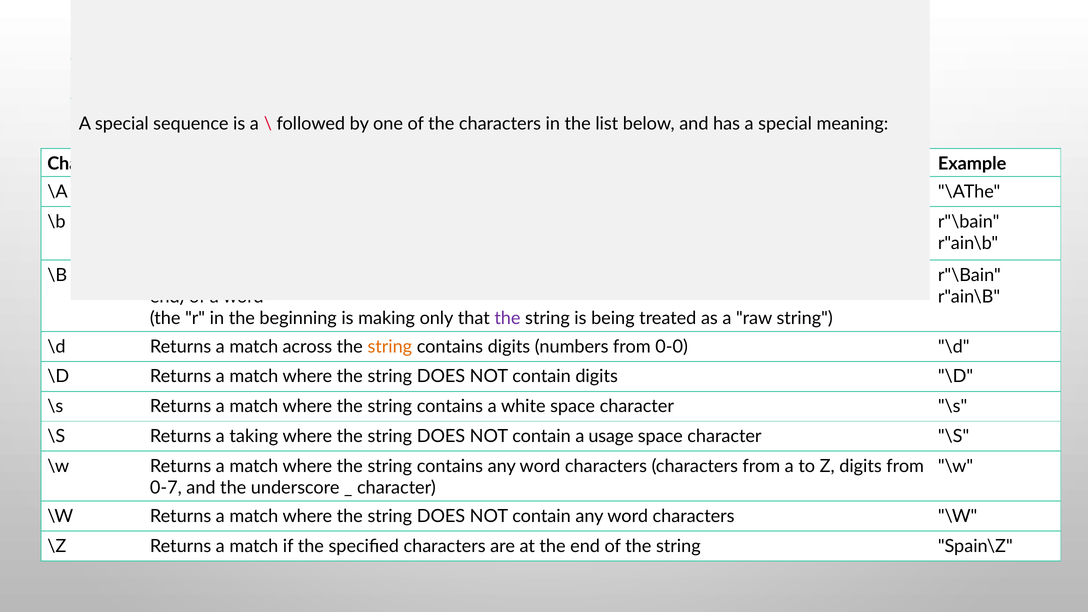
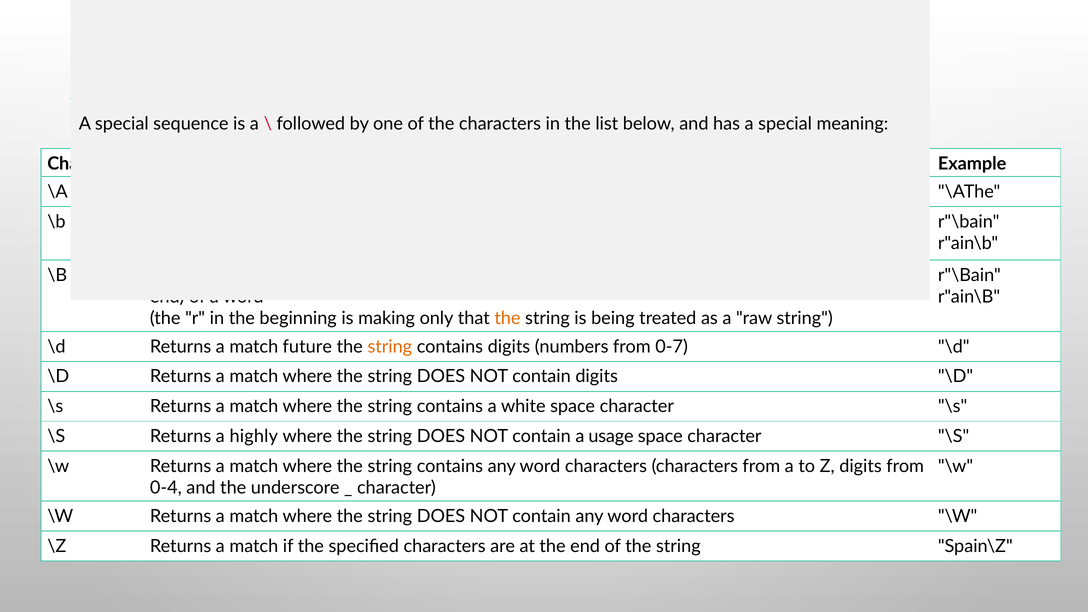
the at (507, 318) colour: purple -> orange
across: across -> future
0-0: 0-0 -> 0-7
taking: taking -> highly
0-7: 0-7 -> 0-4
